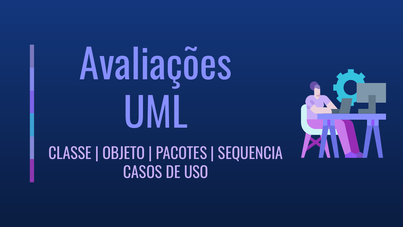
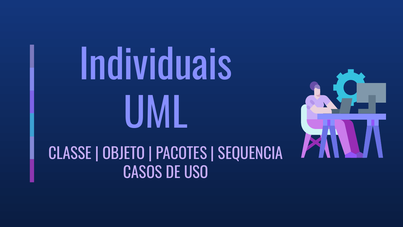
Avaliações: Avaliações -> Individuais
